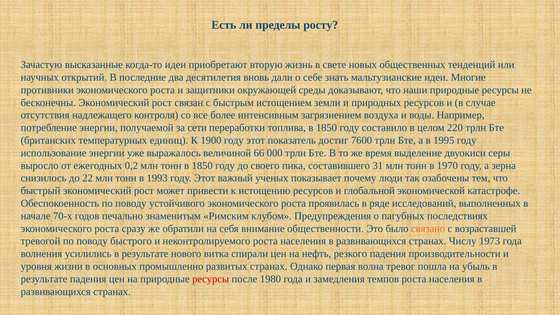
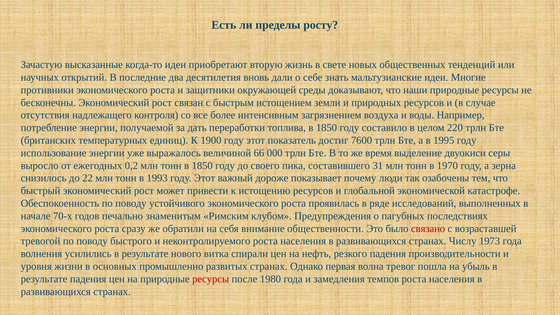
сети: сети -> дать
ученых: ученых -> дороже
связано colour: orange -> red
